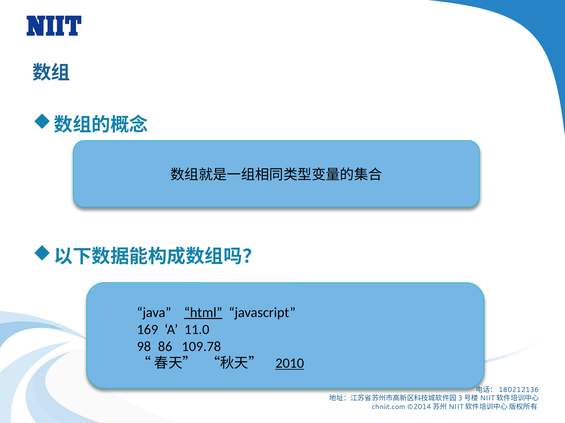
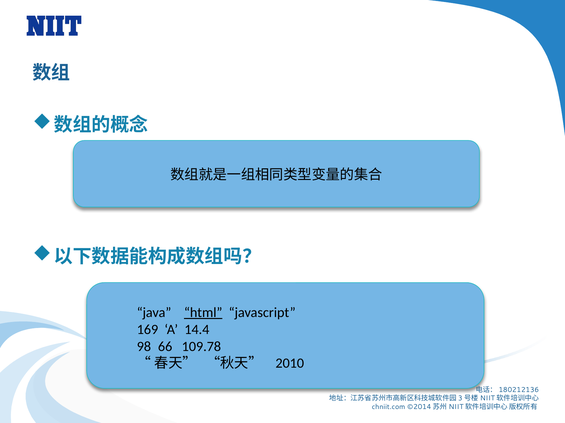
11.0: 11.0 -> 14.4
86: 86 -> 66
2010 underline: present -> none
